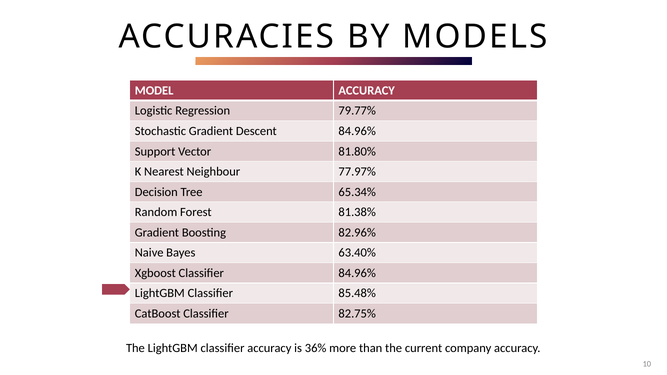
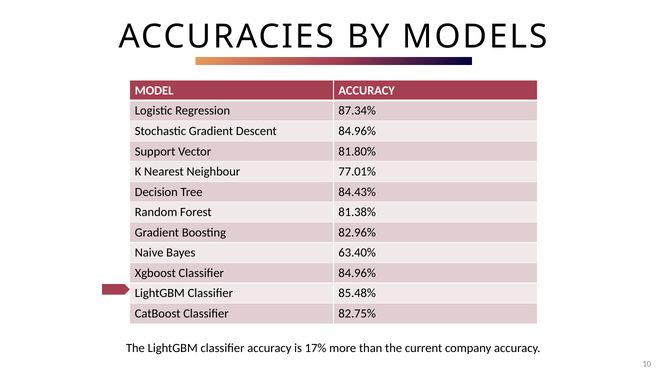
79.77%: 79.77% -> 87.34%
77.97%: 77.97% -> 77.01%
65.34%: 65.34% -> 84.43%
36%: 36% -> 17%
